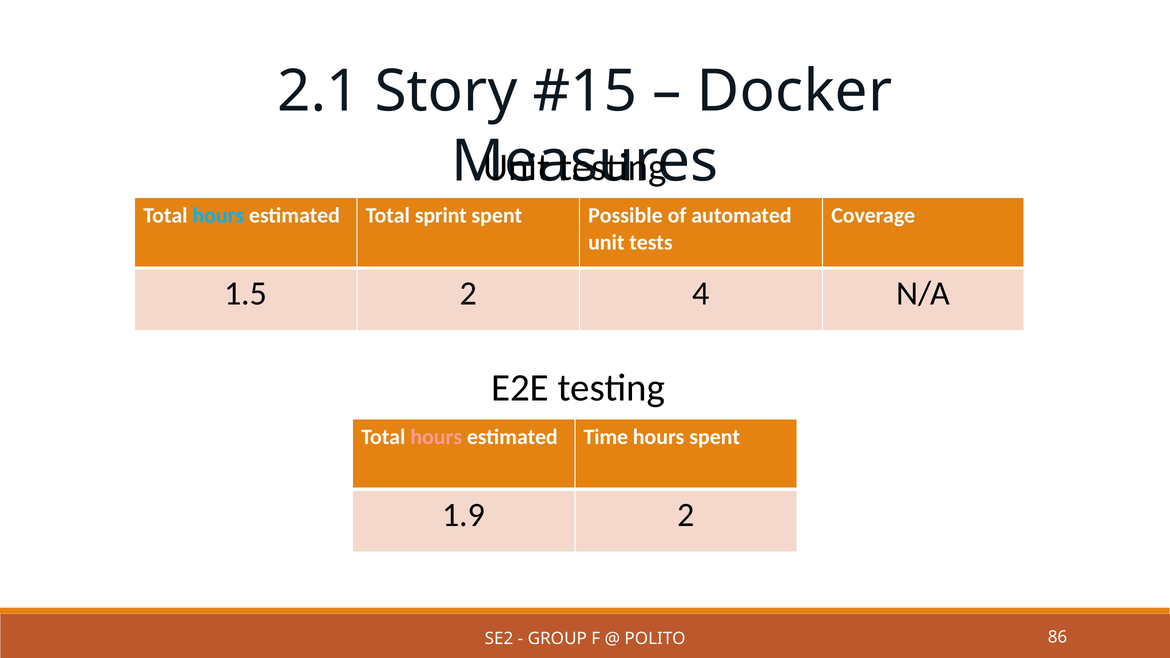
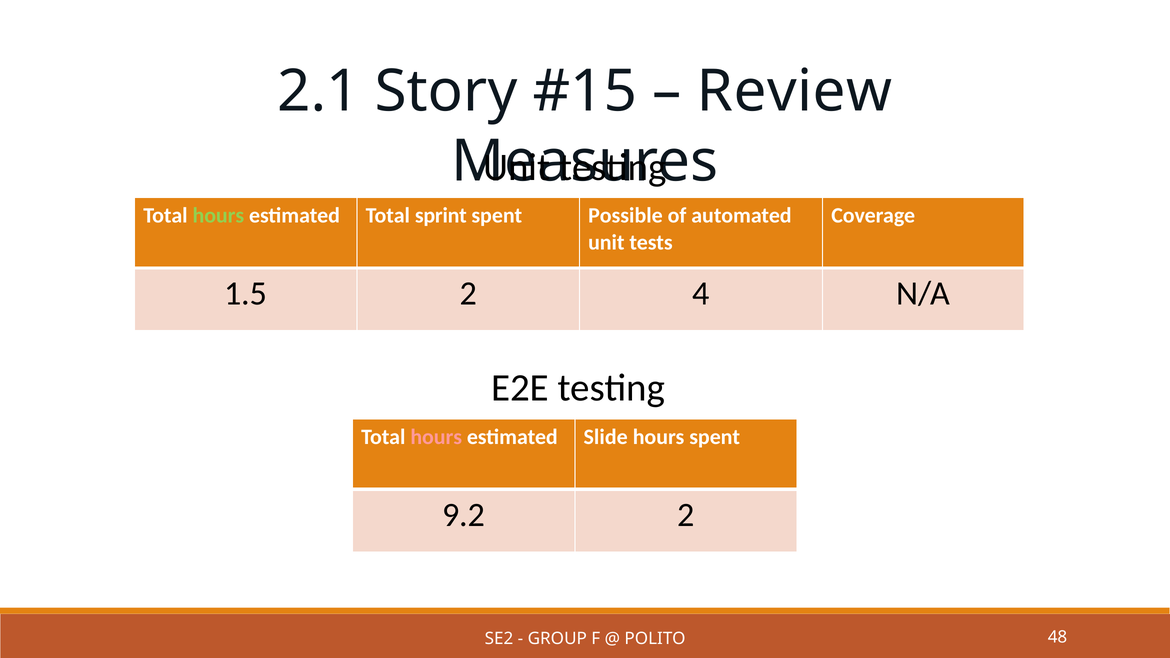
Docker: Docker -> Review
hours at (218, 216) colour: light blue -> light green
Time: Time -> Slide
1.9: 1.9 -> 9.2
86: 86 -> 48
